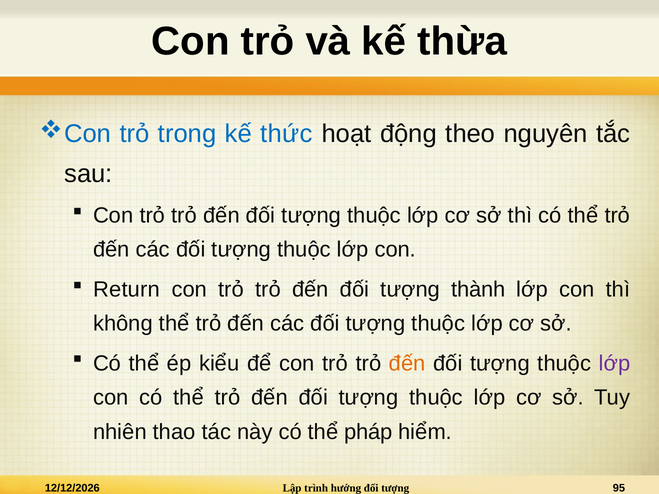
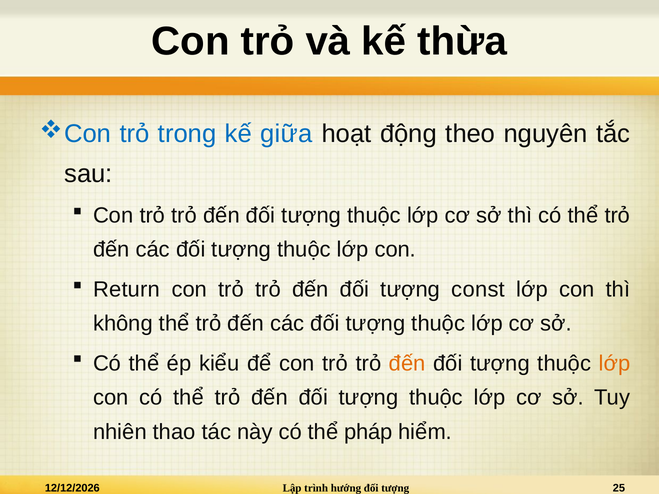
thức: thức -> giữa
thành: thành -> const
lớp at (615, 364) colour: purple -> orange
95: 95 -> 25
